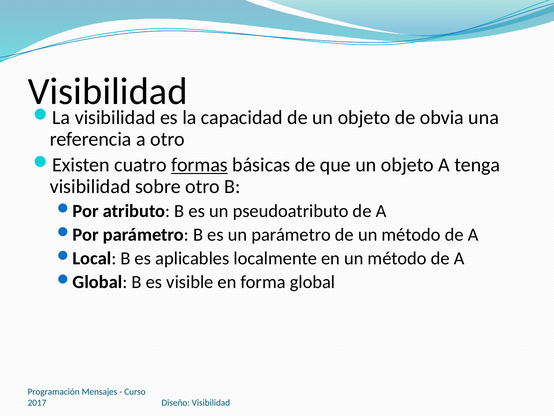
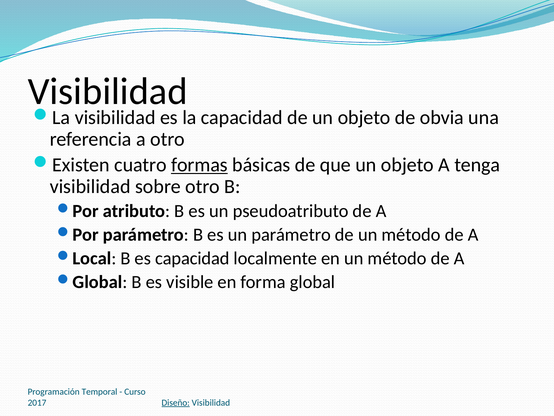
es aplicables: aplicables -> capacidad
Mensajes: Mensajes -> Temporal
Diseño underline: none -> present
